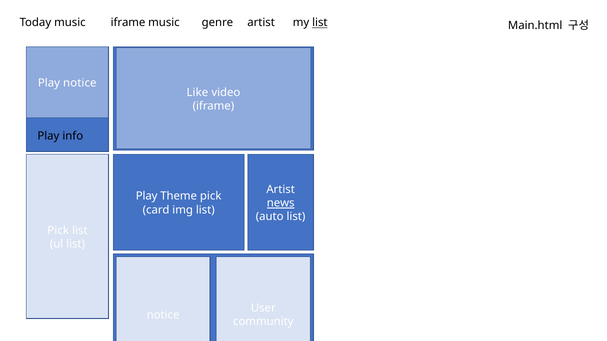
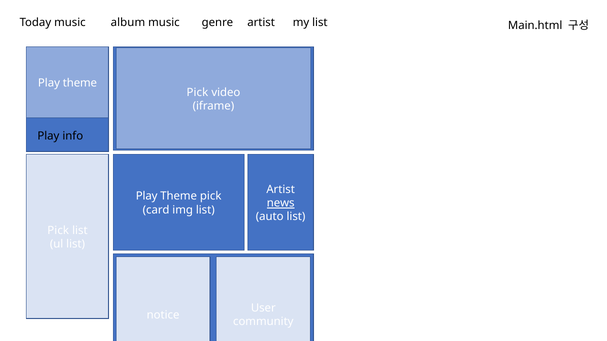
music iframe: iframe -> album
list at (320, 23) underline: present -> none
notice at (80, 83): notice -> theme
Like at (197, 92): Like -> Pick
